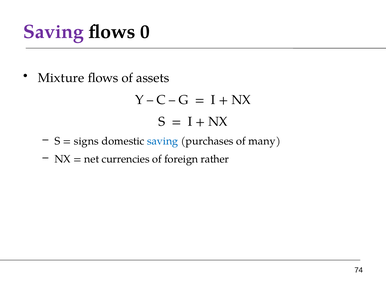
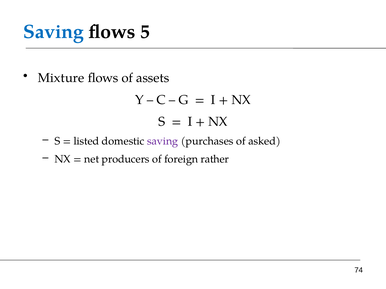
Saving at (54, 32) colour: purple -> blue
0: 0 -> 5
signs: signs -> listed
saving at (163, 141) colour: blue -> purple
many: many -> asked
currencies: currencies -> producers
